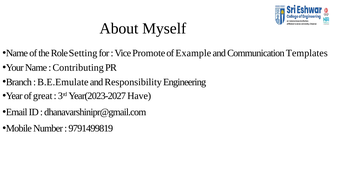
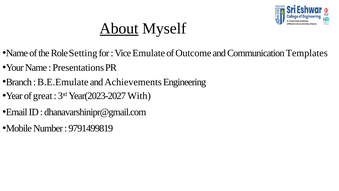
About underline: none -> present
Promote: Promote -> Emulate
Example: Example -> Outcome
Contributing: Contributing -> Presentations
Responsibility: Responsibility -> Achievements
Have: Have -> With
